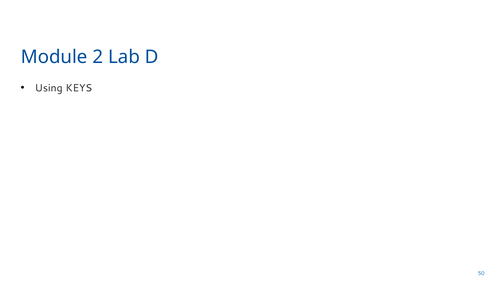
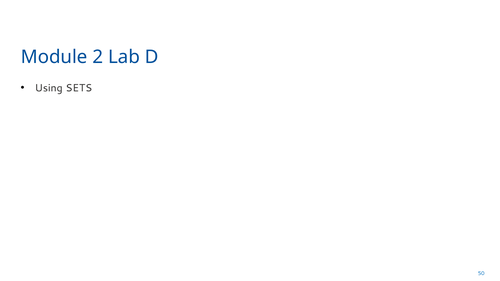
KEYS: KEYS -> SETS
